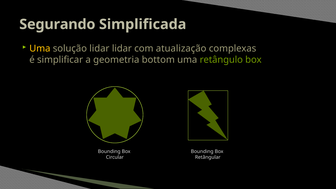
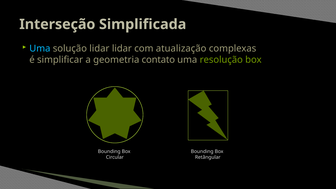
Segurando: Segurando -> Interseção
Uma at (40, 48) colour: yellow -> light blue
bottom: bottom -> contato
retângulo: retângulo -> resolução
